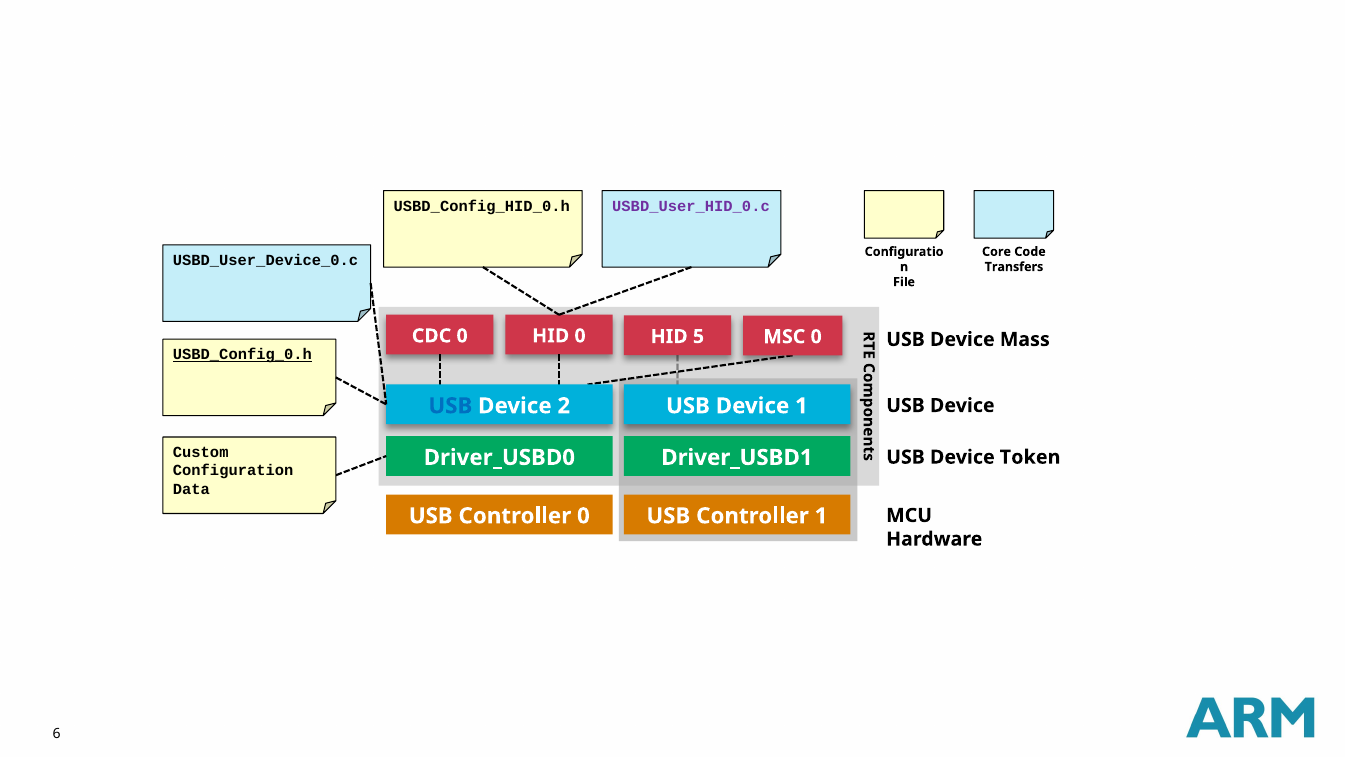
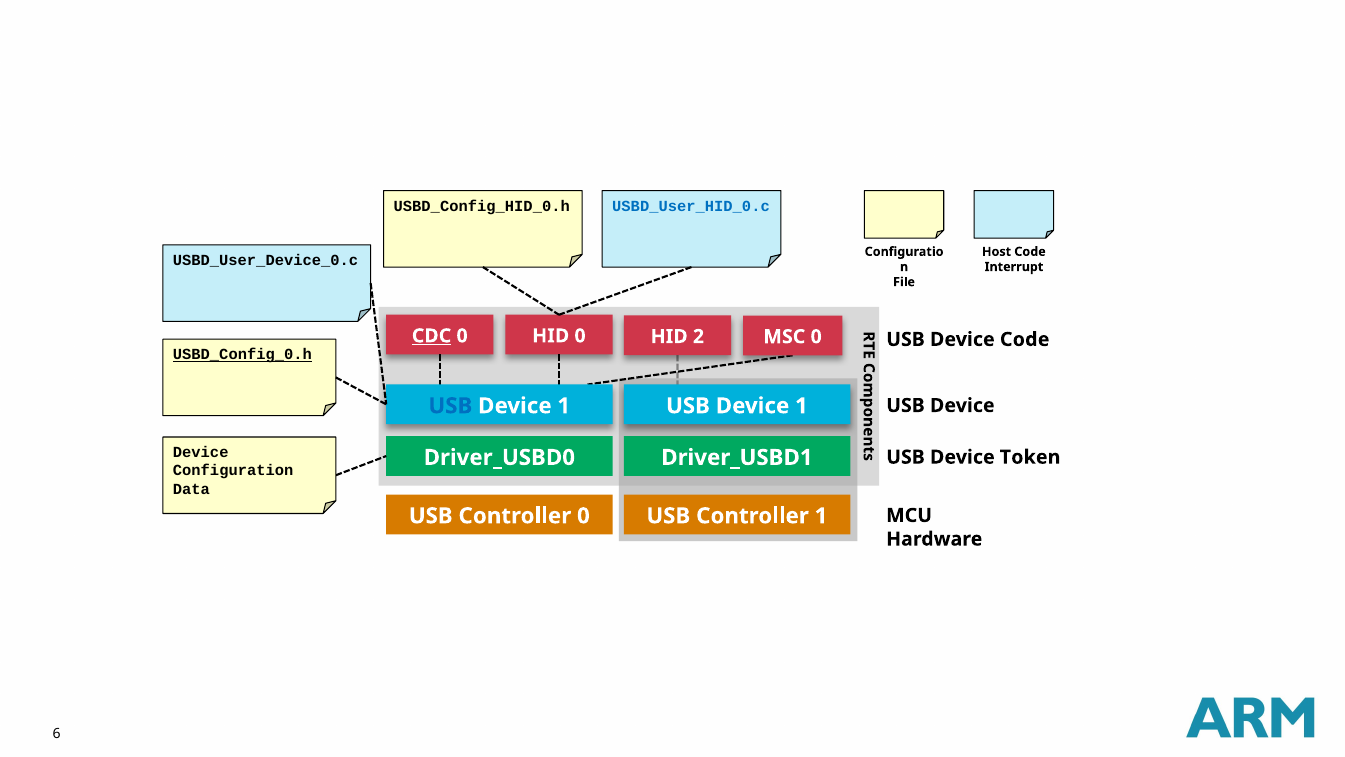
USBD_User_HID_0.c colour: purple -> blue
Core: Core -> Host
Transfers: Transfers -> Interrupt
CDC underline: none -> present
5: 5 -> 2
Device Mass: Mass -> Code
2 at (564, 406): 2 -> 1
Custom at (201, 452): Custom -> Device
